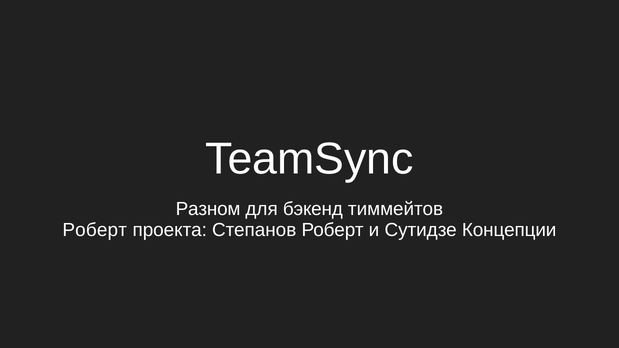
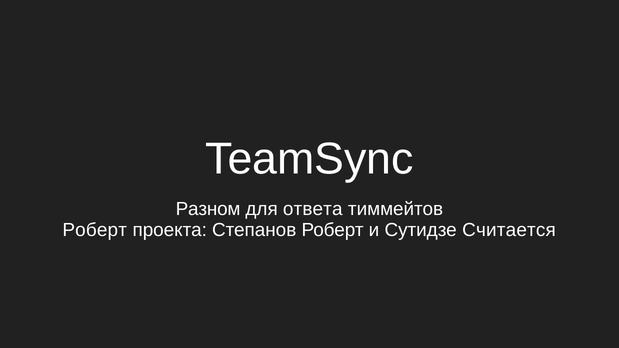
бэкенд: бэкенд -> ответа
Концепции: Концепции -> Считается
